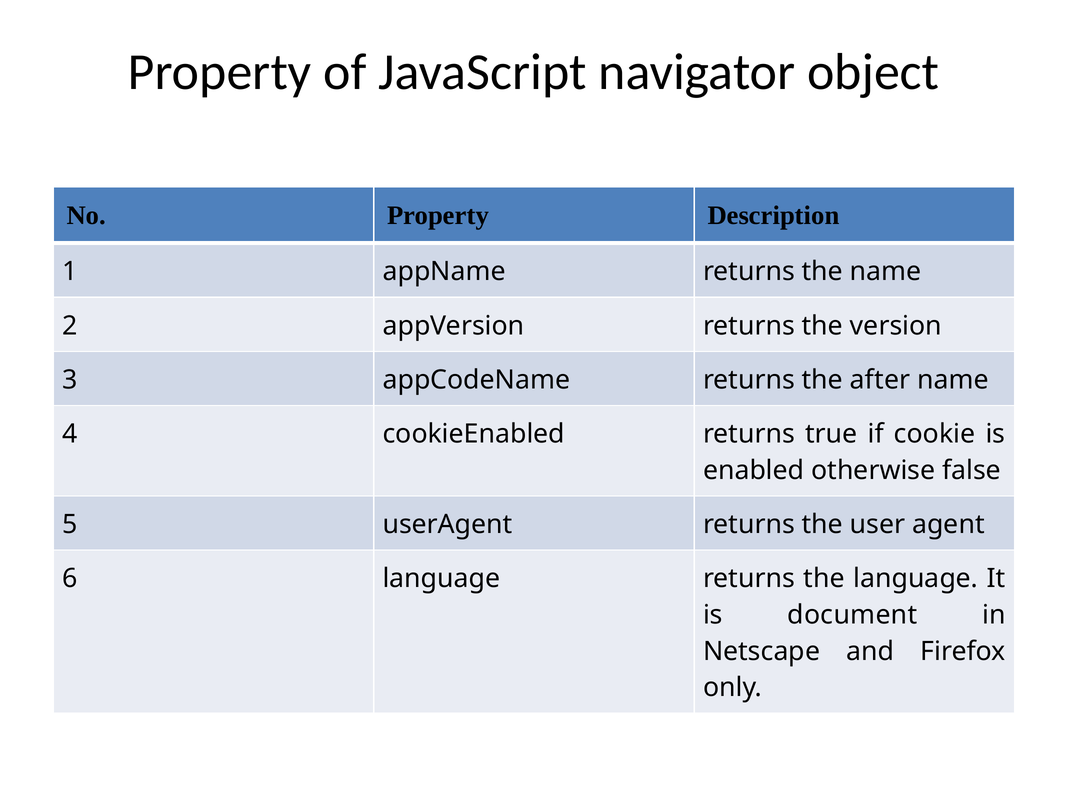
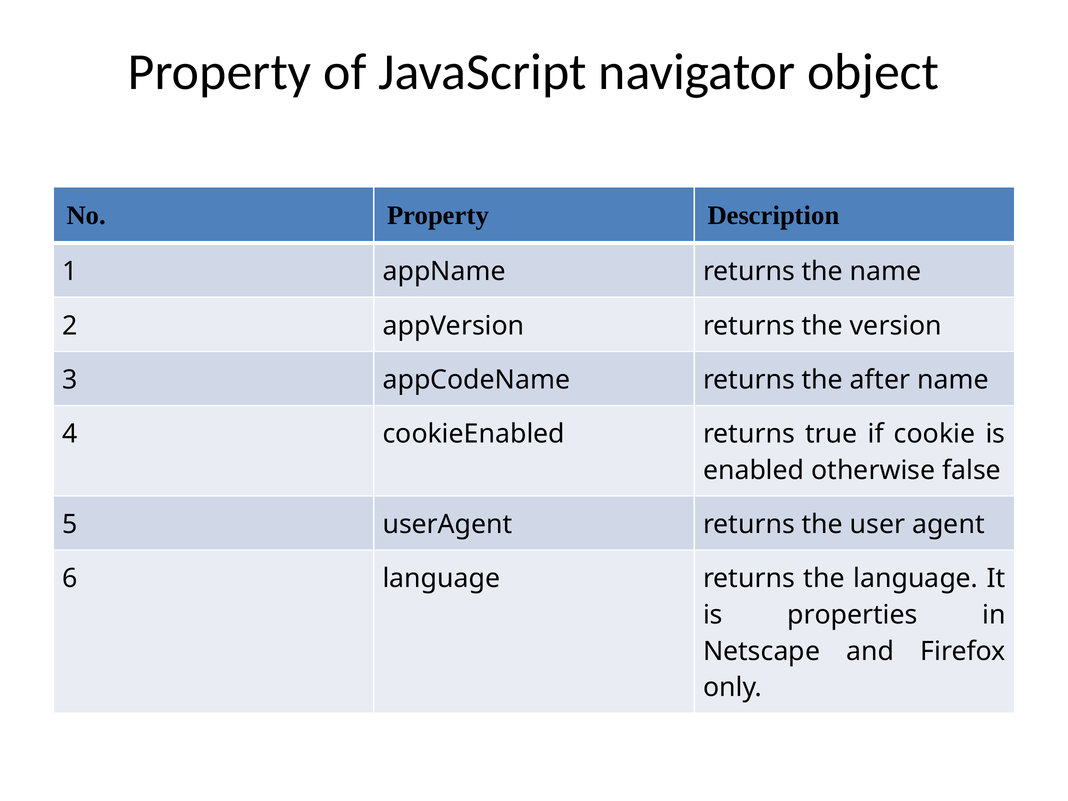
document: document -> properties
